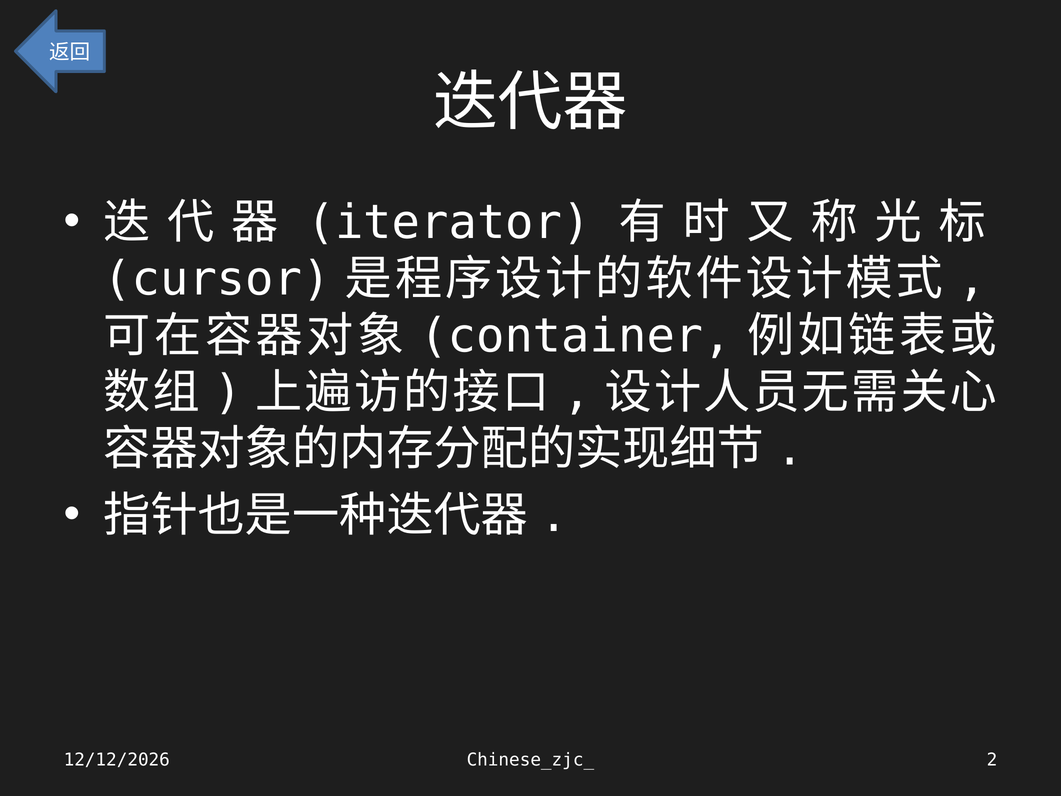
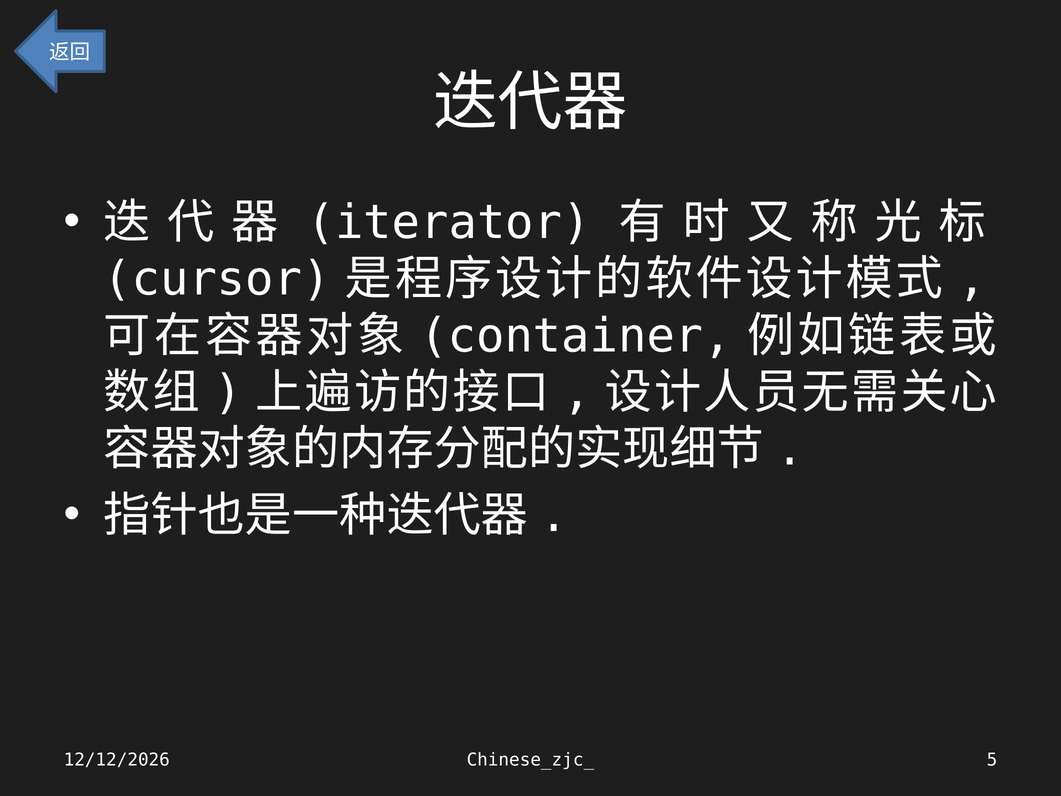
2: 2 -> 5
